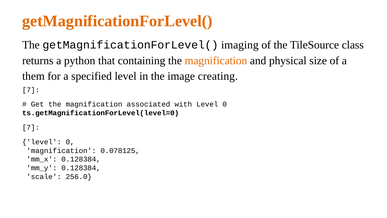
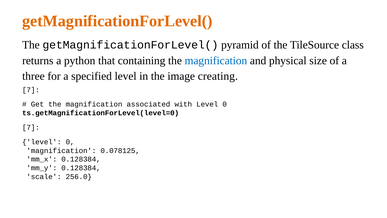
imaging: imaging -> pyramid
magnification at (216, 61) colour: orange -> blue
them: them -> three
